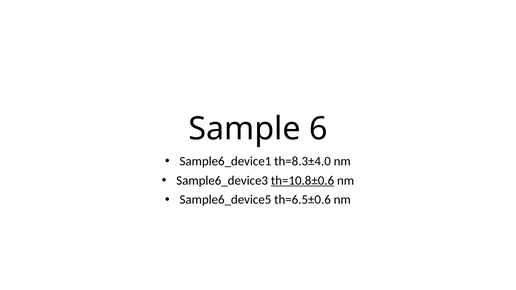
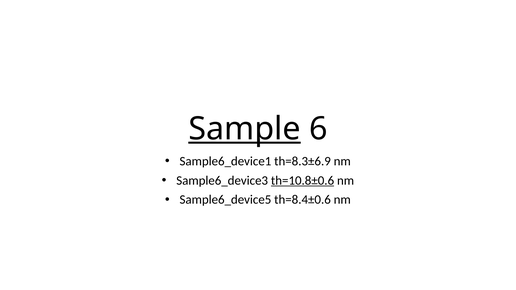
Sample underline: none -> present
th=8.3±4.0: th=8.3±4.0 -> th=8.3±6.9
th=6.5±0.6: th=6.5±0.6 -> th=8.4±0.6
